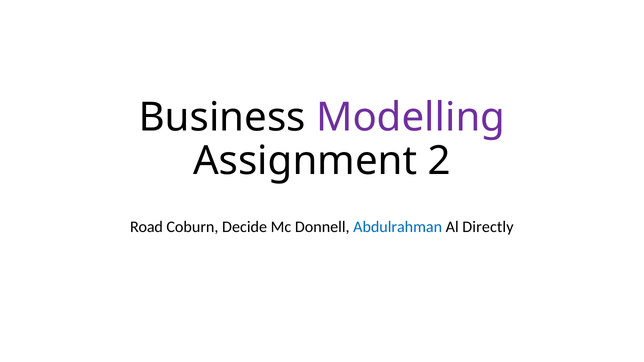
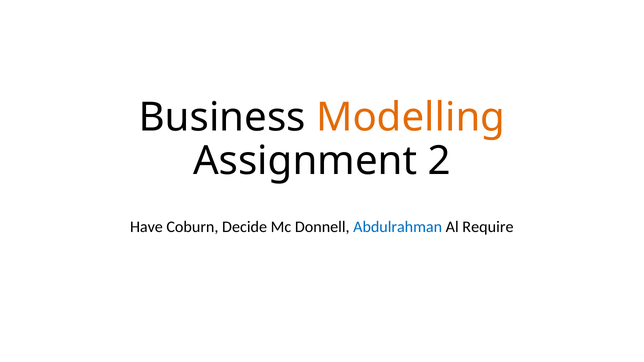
Modelling colour: purple -> orange
Road: Road -> Have
Directly: Directly -> Require
